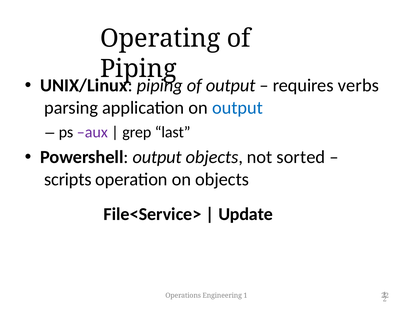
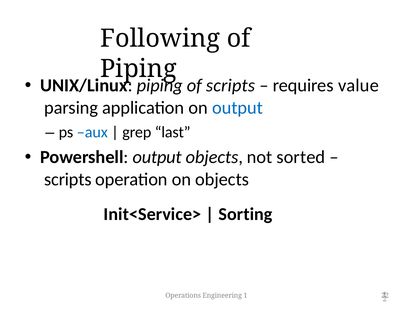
Operating: Operating -> Following
of output: output -> scripts
verbs: verbs -> value
aux colour: purple -> blue
File<Service>: File<Service> -> Init<Service>
Update: Update -> Sorting
